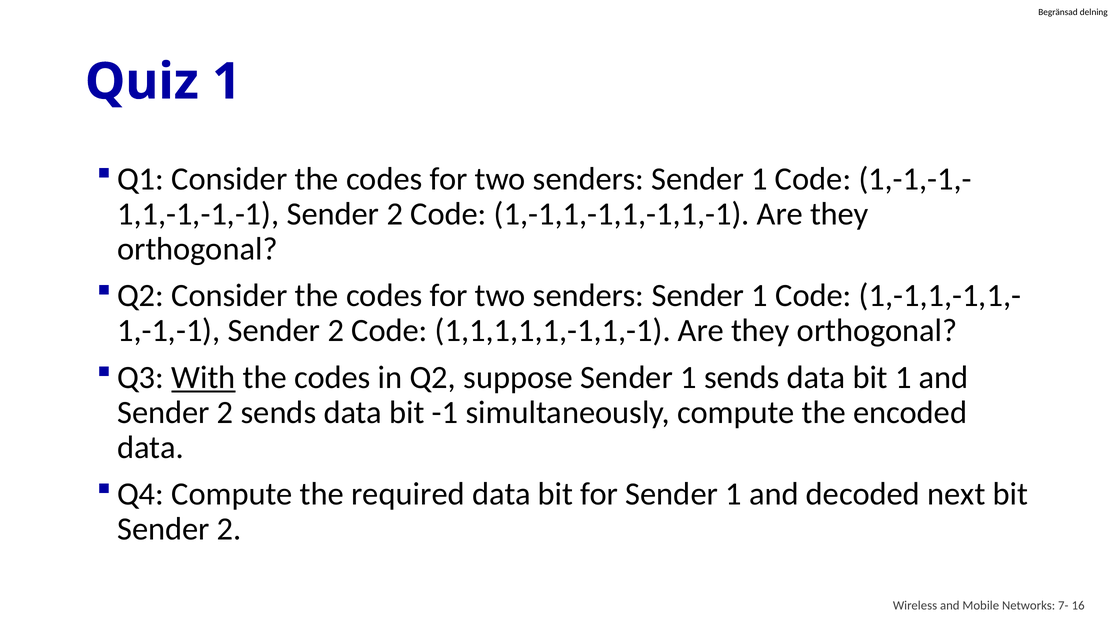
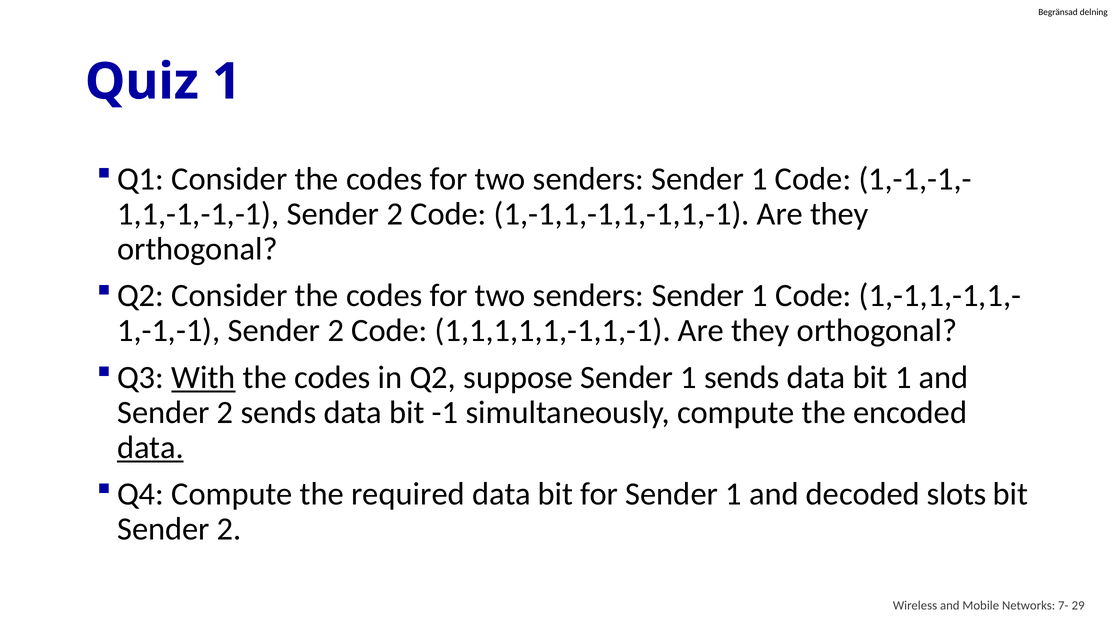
data at (150, 448) underline: none -> present
next: next -> slots
16: 16 -> 29
